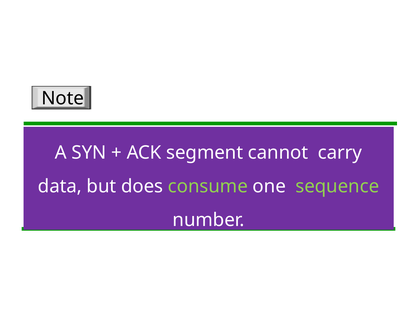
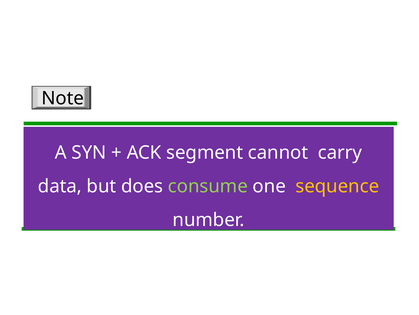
sequence colour: light green -> yellow
